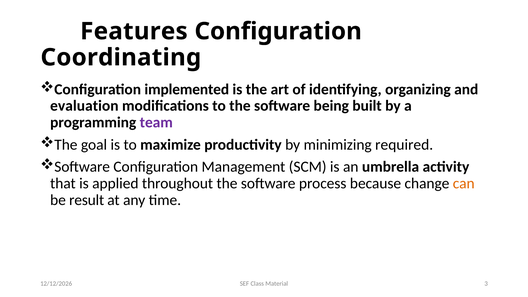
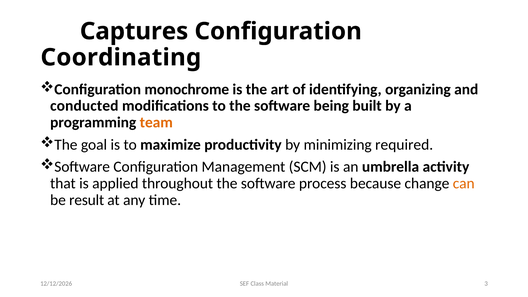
Features: Features -> Captures
implemented: implemented -> monochrome
evaluation: evaluation -> conducted
team colour: purple -> orange
